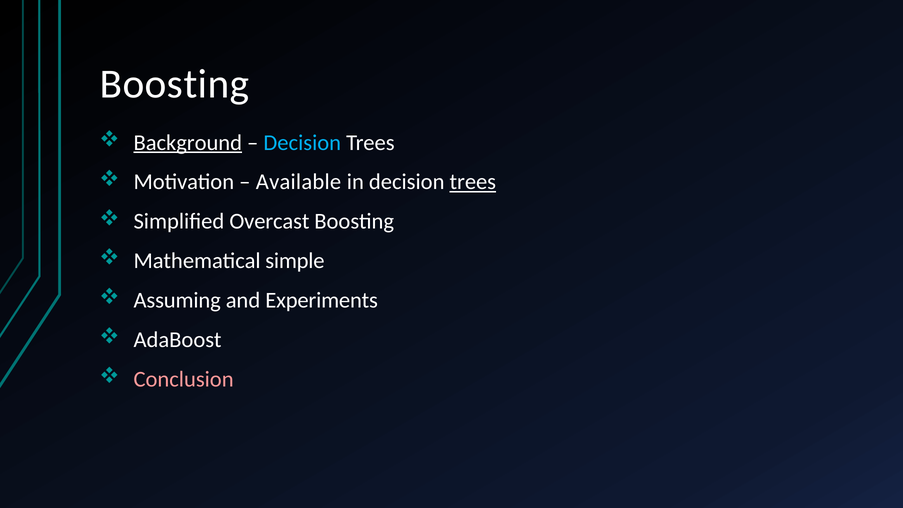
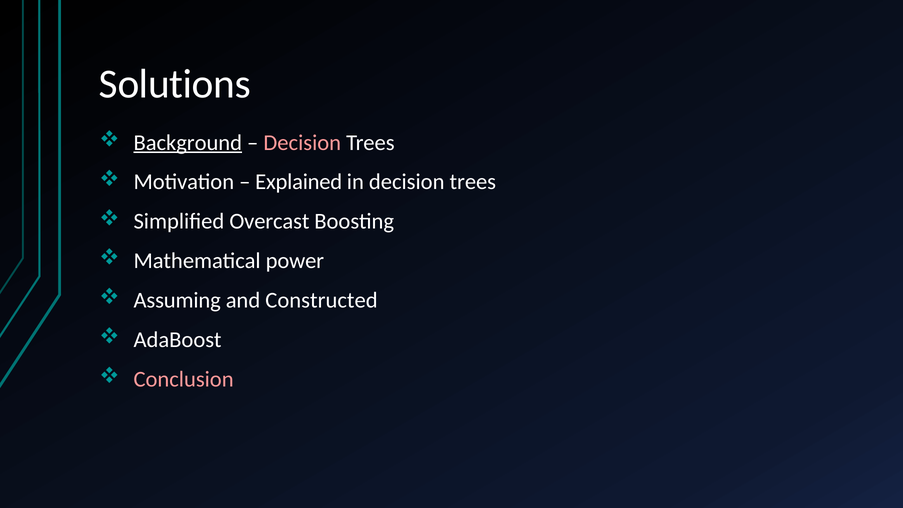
Boosting at (174, 84): Boosting -> Solutions
Decision at (302, 143) colour: light blue -> pink
Available: Available -> Explained
trees at (473, 182) underline: present -> none
simple: simple -> power
Experiments: Experiments -> Constructed
